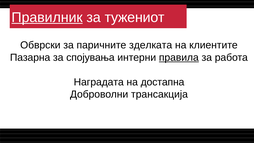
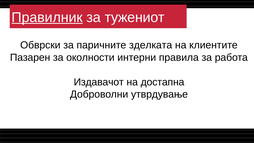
Пазарна: Пазарна -> Пазарен
спојувања: спојувања -> околности
правила underline: present -> none
Наградата: Наградата -> Издавачот
трансакција: трансакција -> утврдување
